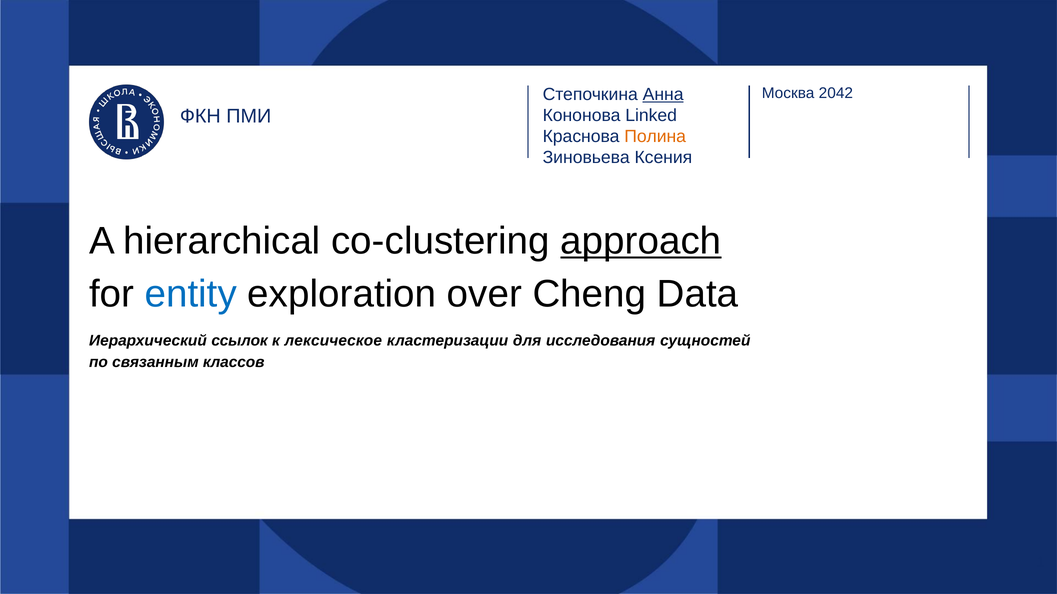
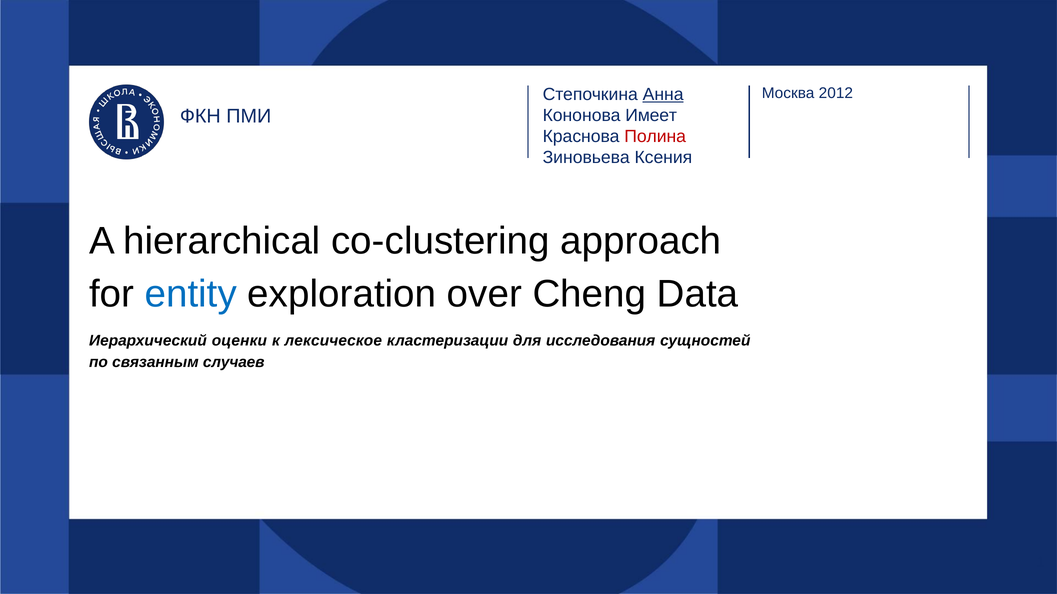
2042: 2042 -> 2012
Linked: Linked -> Имеет
Полина colour: orange -> red
approach underline: present -> none
ссылок: ссылок -> оценки
классов: классов -> случаев
